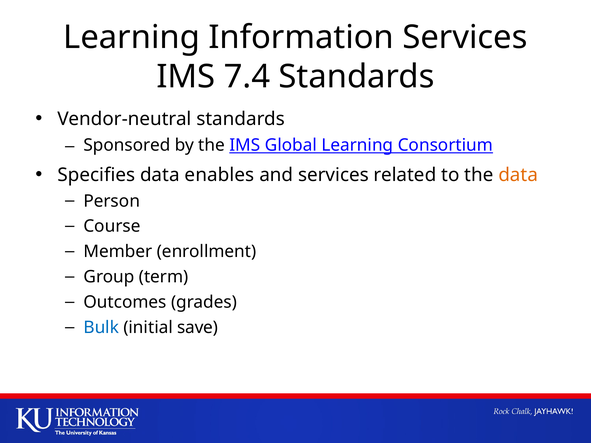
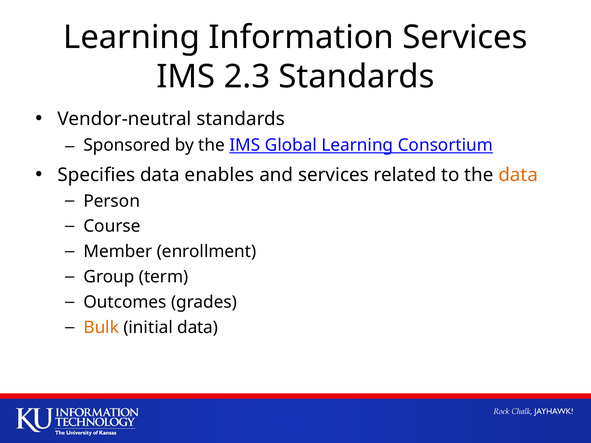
7.4: 7.4 -> 2.3
Bulk colour: blue -> orange
initial save: save -> data
